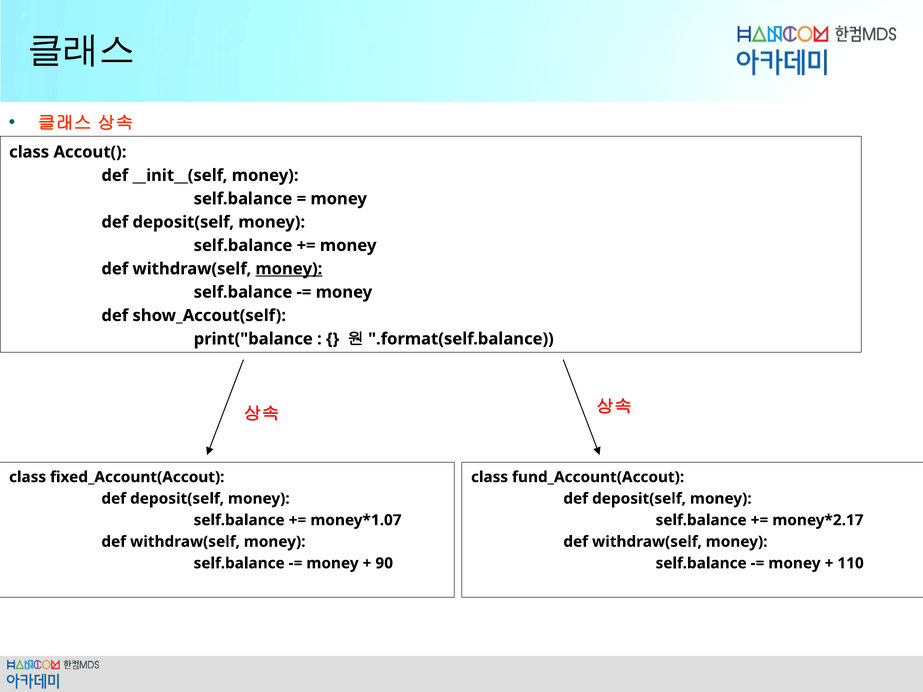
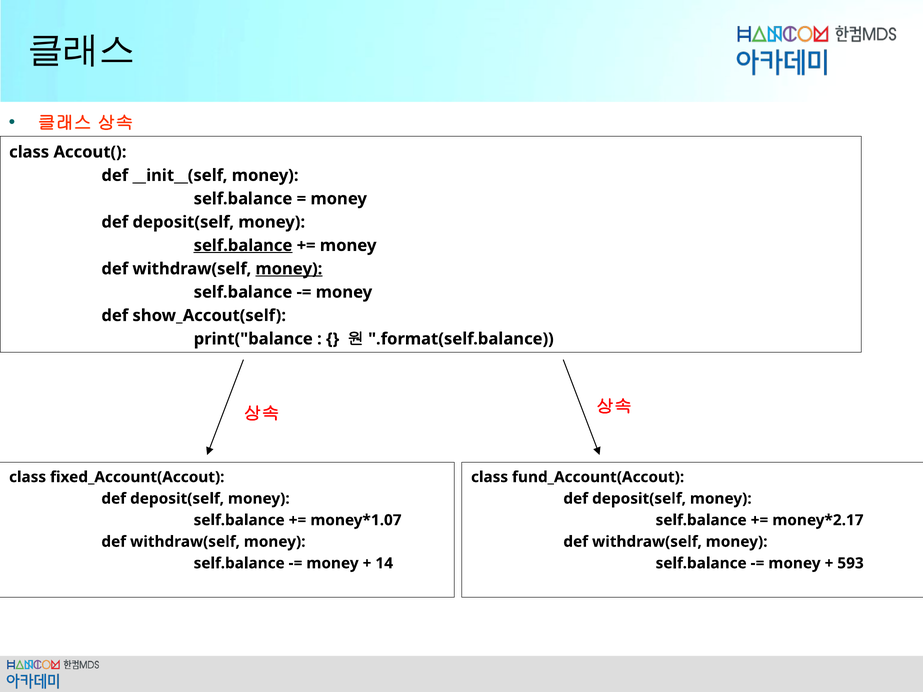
self.balance at (243, 246) underline: none -> present
90: 90 -> 14
110: 110 -> 593
